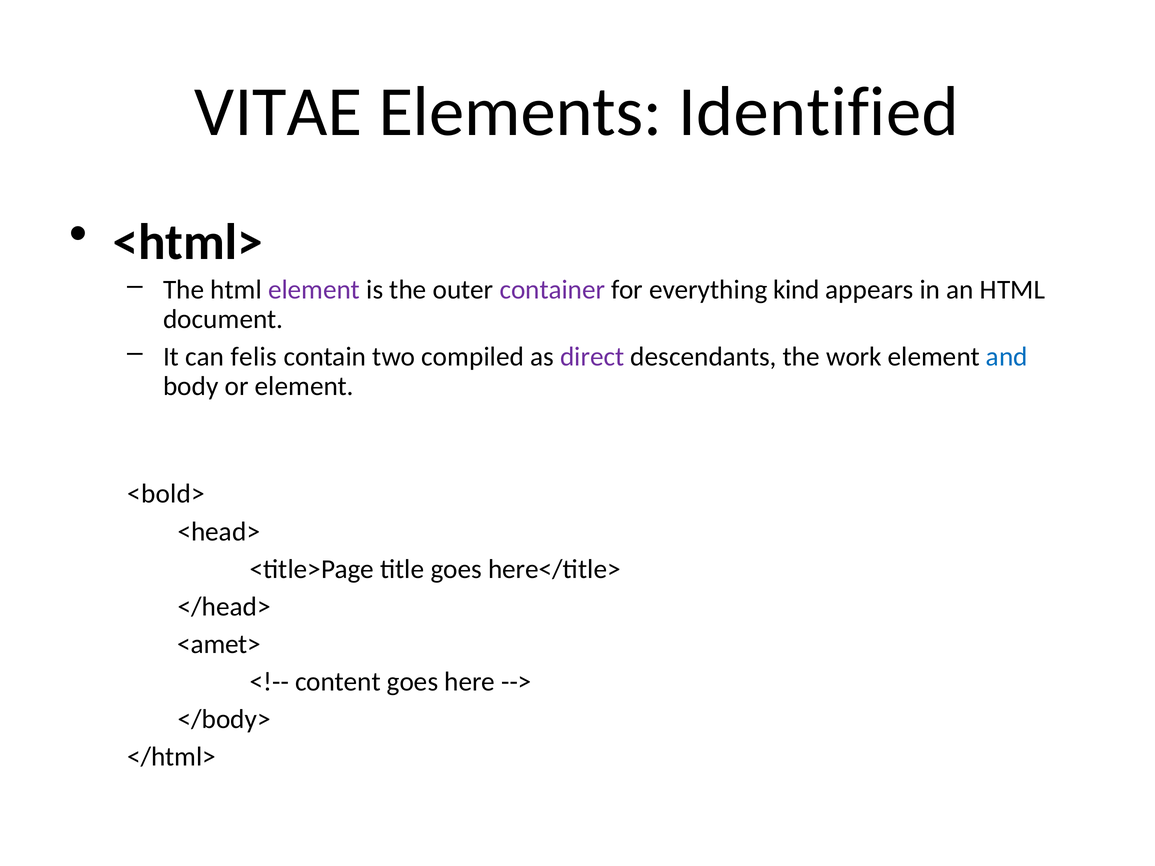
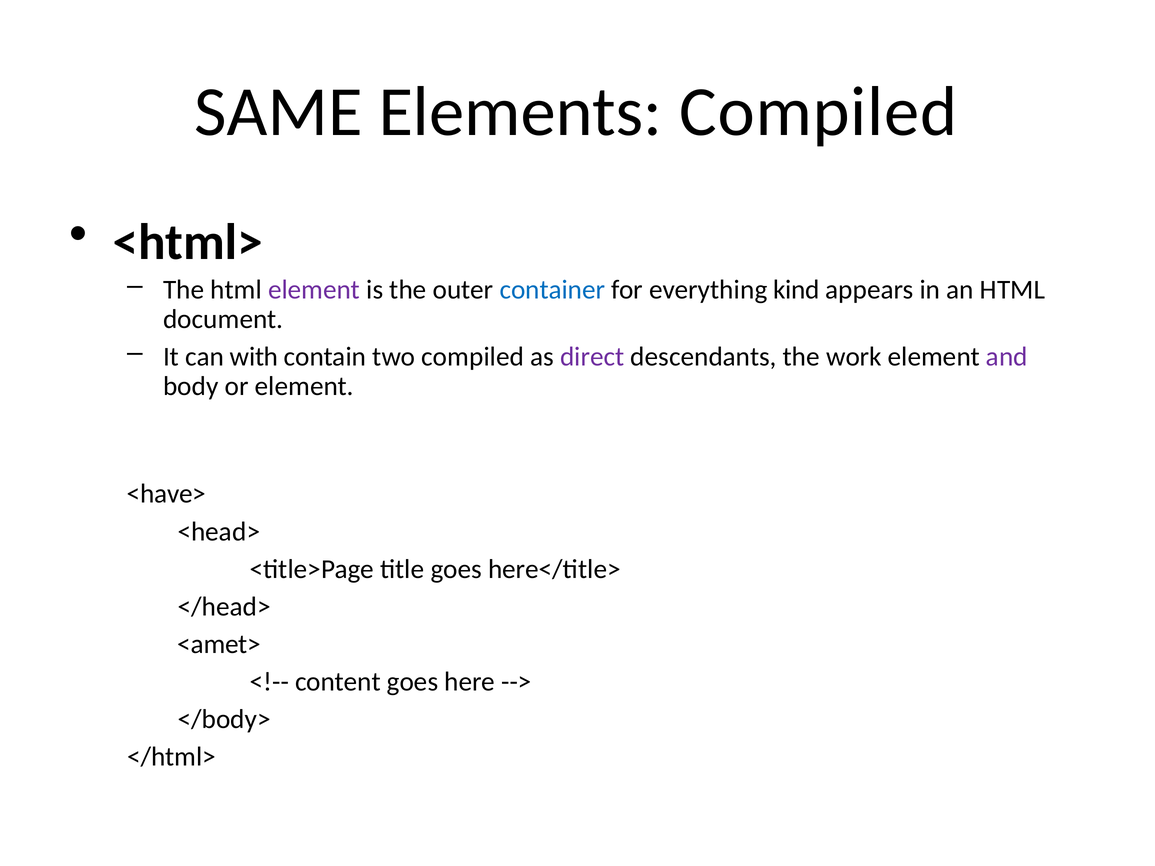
VITAE: VITAE -> SAME
Elements Identified: Identified -> Compiled
container colour: purple -> blue
felis: felis -> with
and colour: blue -> purple
<bold>: <bold> -> <have>
